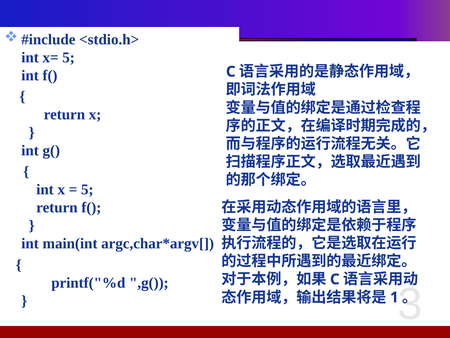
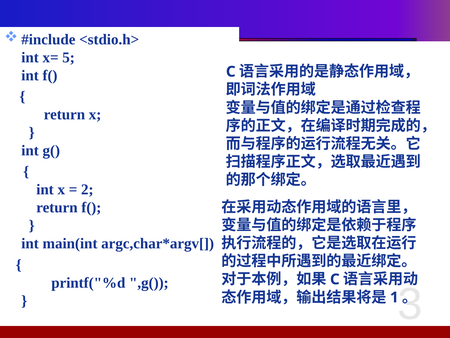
5 at (87, 189): 5 -> 2
